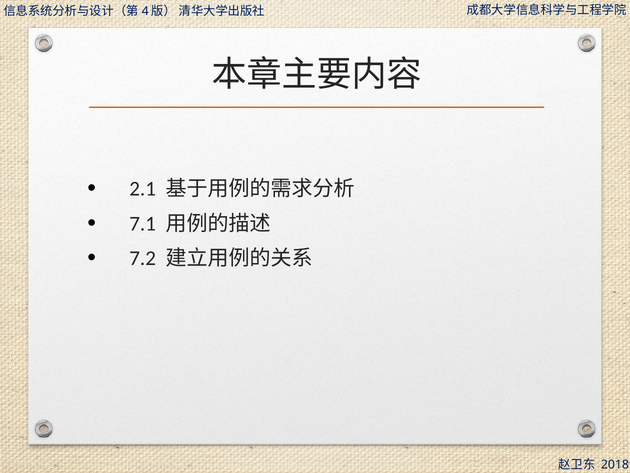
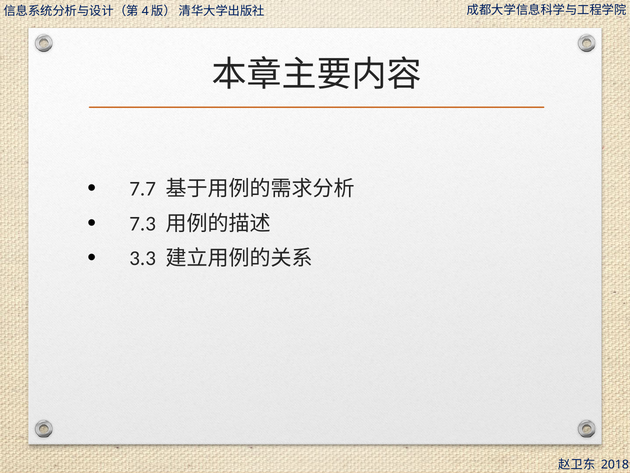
2.1: 2.1 -> 7.7
7.1: 7.1 -> 7.3
7.2: 7.2 -> 3.3
